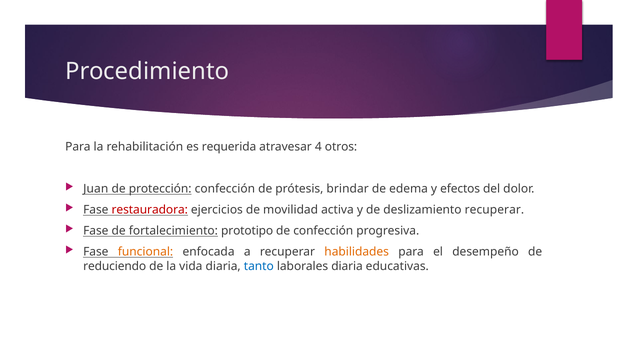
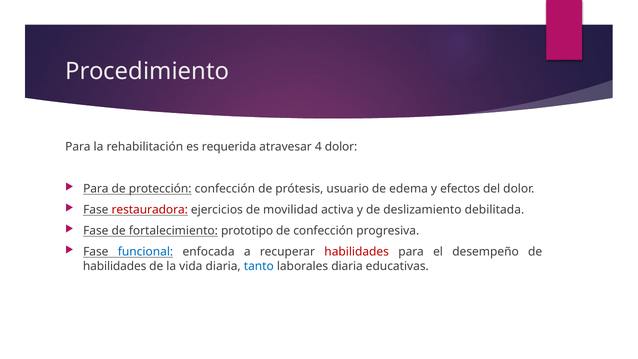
4 otros: otros -> dolor
Juan at (96, 189): Juan -> Para
brindar: brindar -> usuario
deslizamiento recuperar: recuperar -> debilitada
funcional colour: orange -> blue
habilidades at (357, 252) colour: orange -> red
reduciendo at (115, 266): reduciendo -> habilidades
